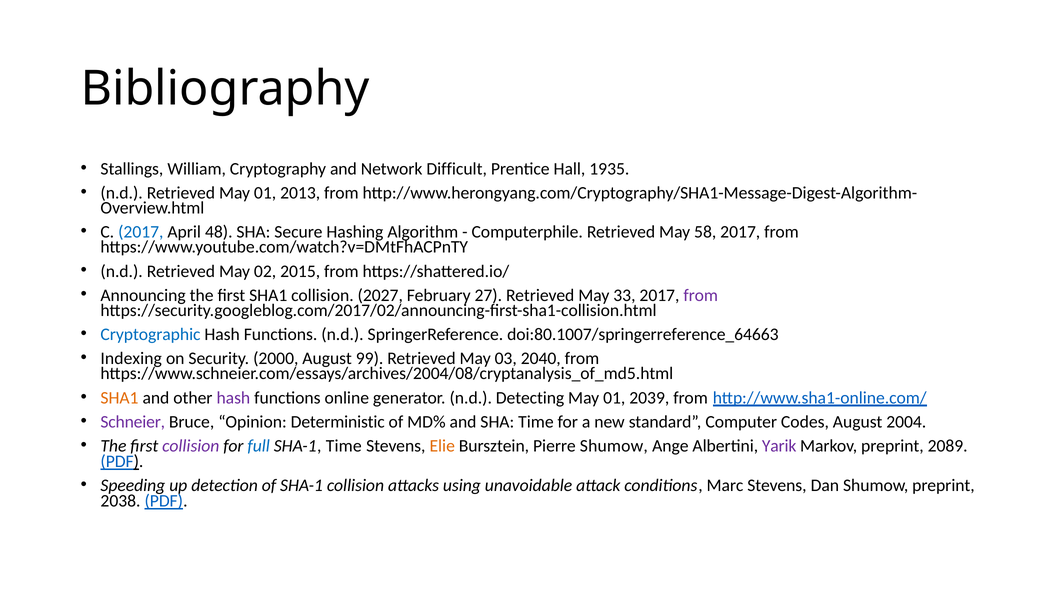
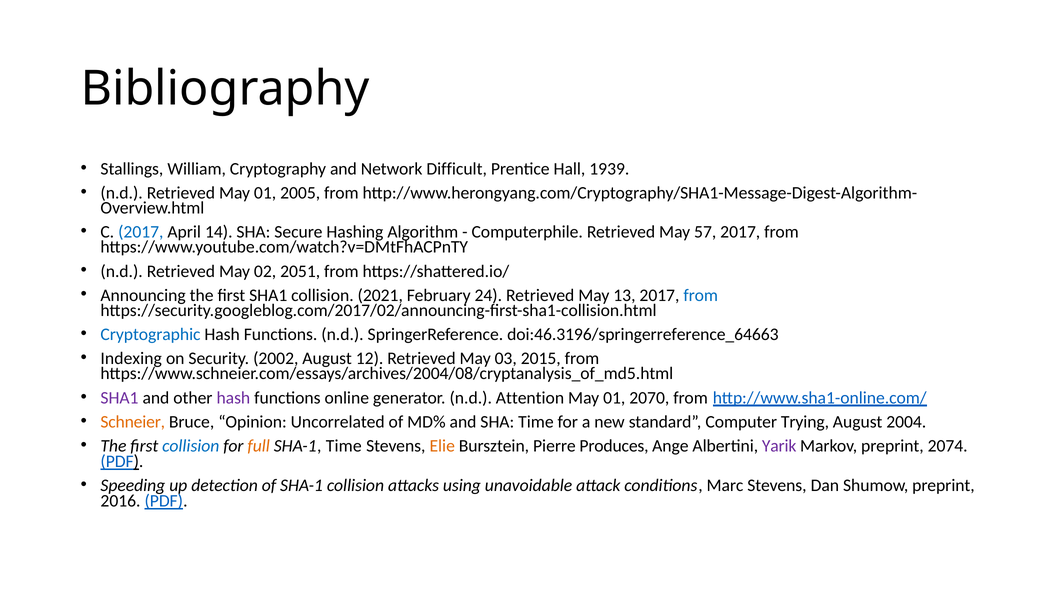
1935: 1935 -> 1939
2013: 2013 -> 2005
48: 48 -> 14
58: 58 -> 57
2015: 2015 -> 2051
2027: 2027 -> 2021
27: 27 -> 24
33: 33 -> 13
from at (701, 295) colour: purple -> blue
doi:80.1007/springerreference_64663: doi:80.1007/springerreference_64663 -> doi:46.3196/springerreference_64663
2000: 2000 -> 2002
99: 99 -> 12
2040: 2040 -> 2015
SHA1 at (120, 398) colour: orange -> purple
Detecting: Detecting -> Attention
2039: 2039 -> 2070
Schneier colour: purple -> orange
Deterministic: Deterministic -> Uncorrelated
Codes: Codes -> Trying
collision at (191, 446) colour: purple -> blue
full colour: blue -> orange
Pierre Shumow: Shumow -> Produces
2089: 2089 -> 2074
2038: 2038 -> 2016
